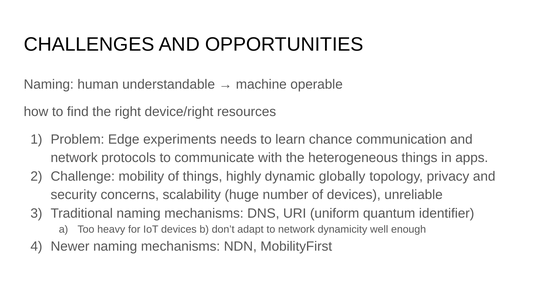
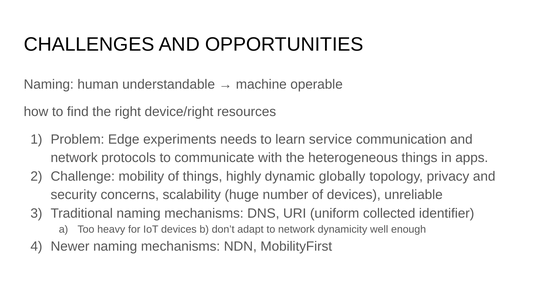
chance: chance -> service
quantum: quantum -> collected
